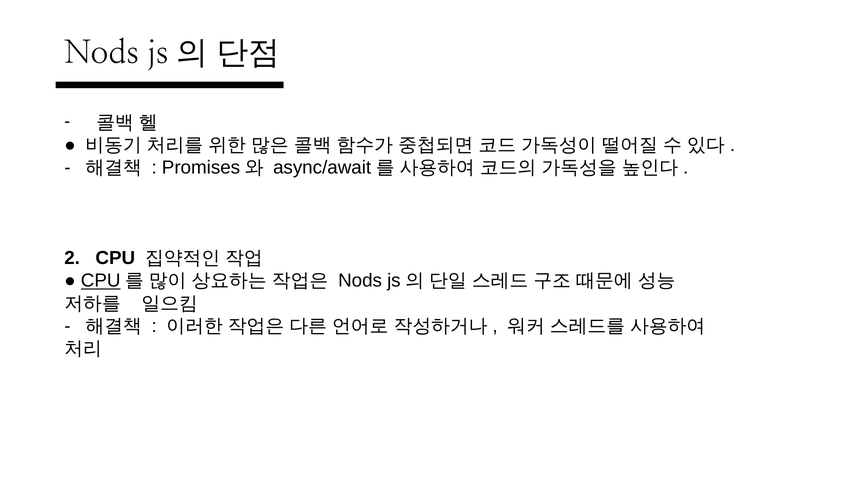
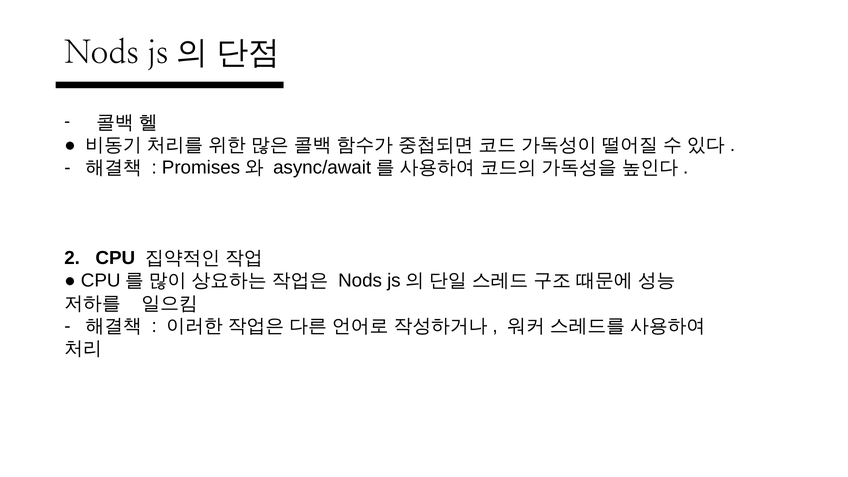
CPU at (101, 281) underline: present -> none
